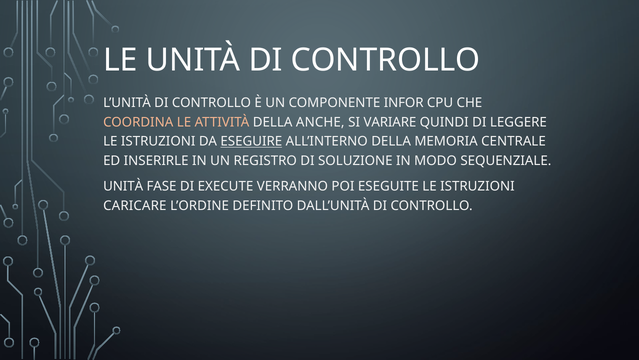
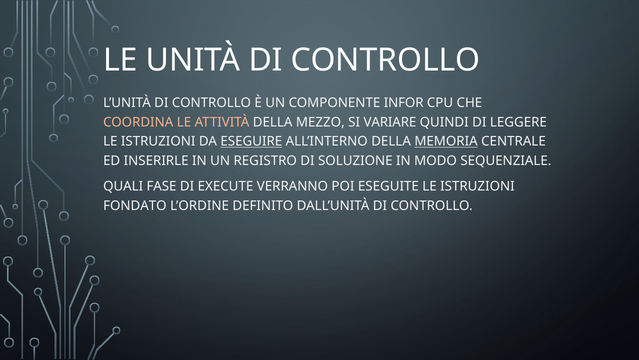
ANCHE: ANCHE -> MEZZO
MEMORIA underline: none -> present
UNITÀ at (123, 186): UNITÀ -> QUALI
CARICARE: CARICARE -> FONDATO
